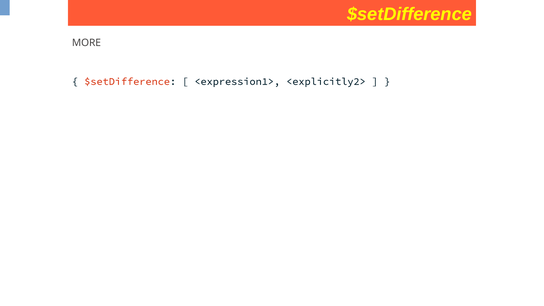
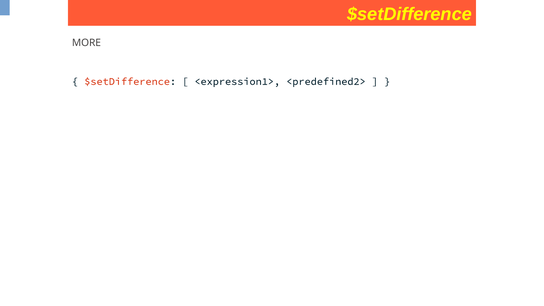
<explicitly2>: <explicitly2> -> <predefined2>
